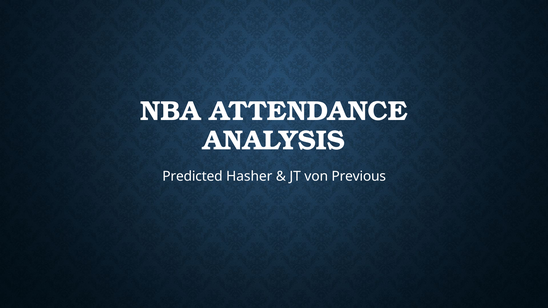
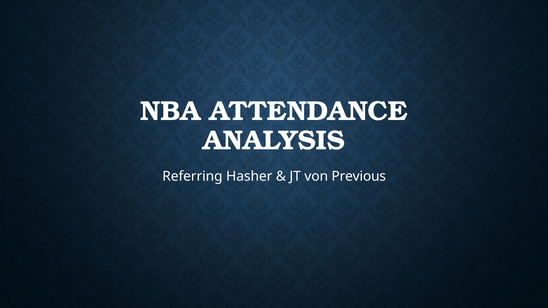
Predicted: Predicted -> Referring
